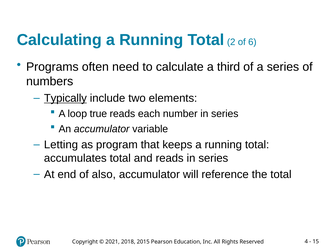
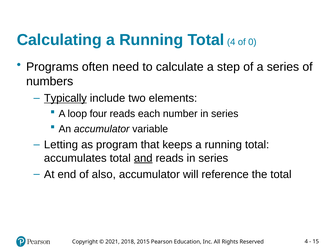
Total 2: 2 -> 4
6: 6 -> 0
third: third -> step
true: true -> four
and underline: none -> present
